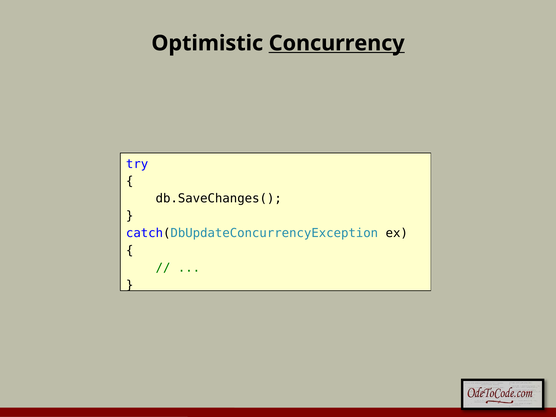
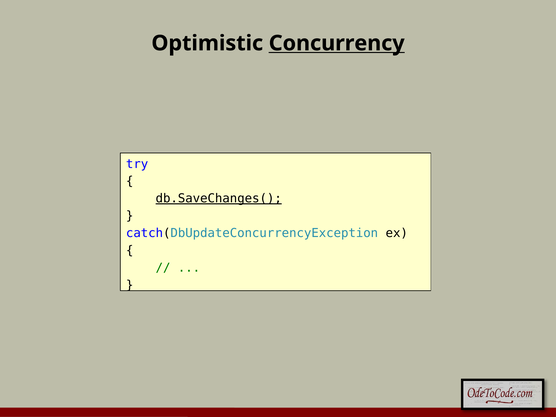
db.SaveChanges( underline: none -> present
